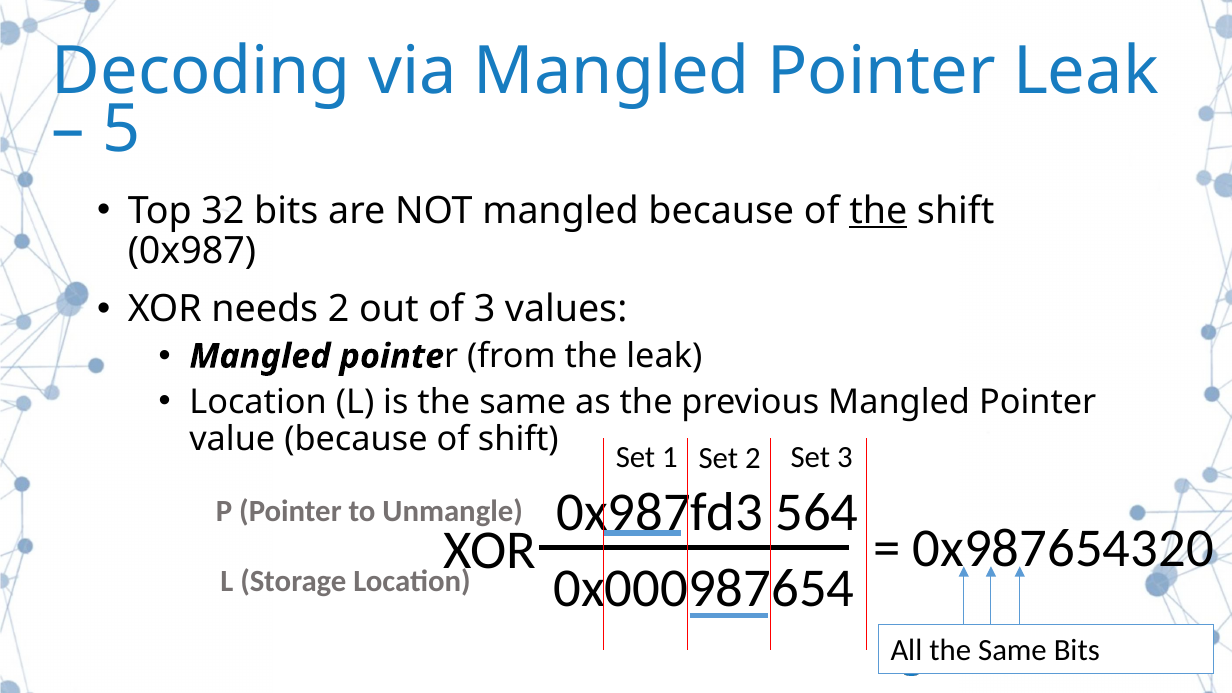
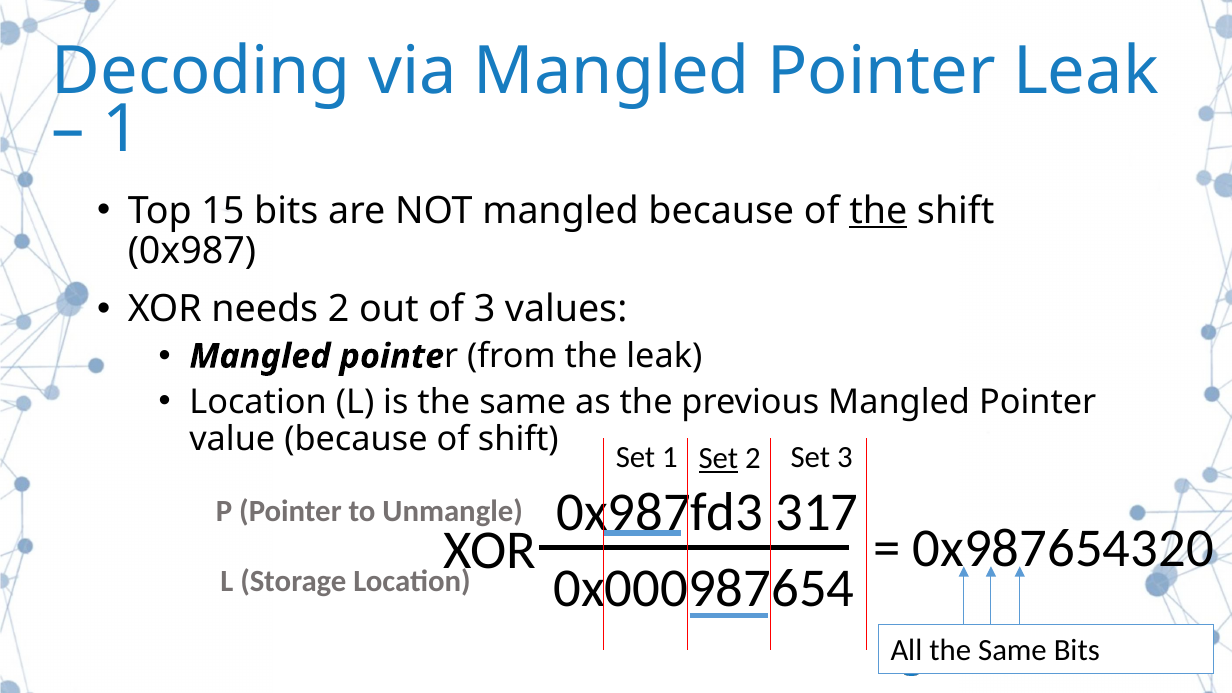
5 at (122, 130): 5 -> 1
32: 32 -> 15
Set at (718, 458) underline: none -> present
564: 564 -> 317
